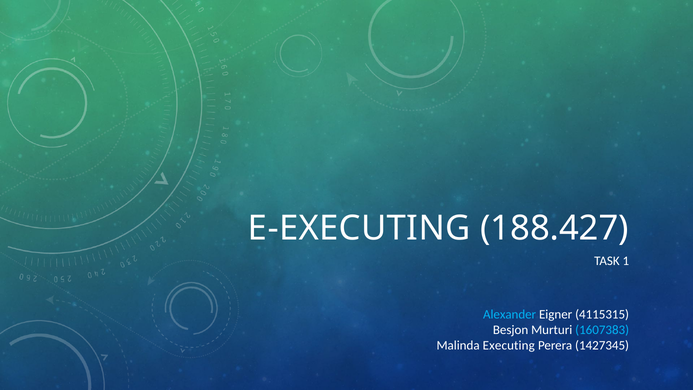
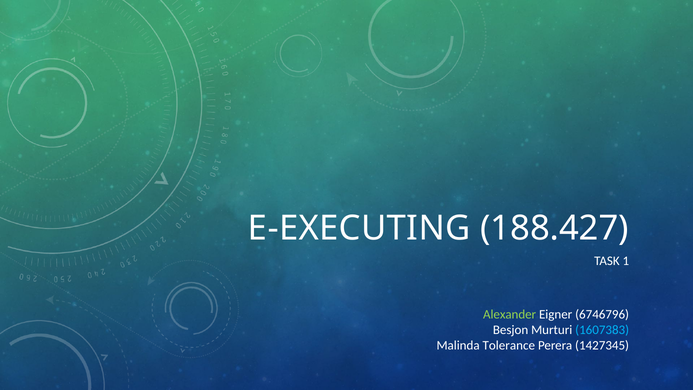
Alexander colour: light blue -> light green
4115315: 4115315 -> 6746796
Executing: Executing -> Tolerance
